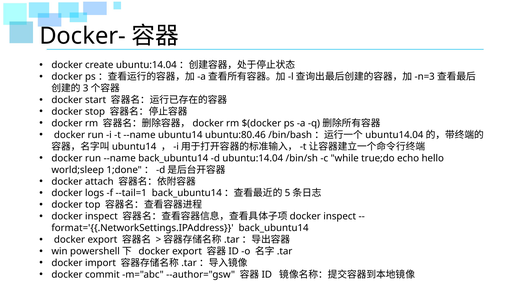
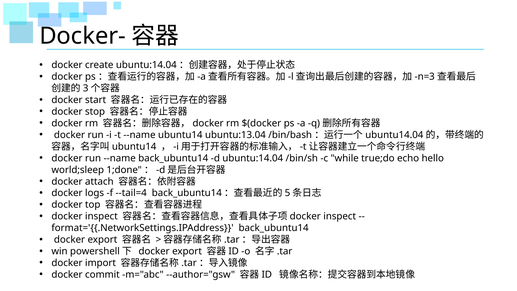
ubuntu:80.46: ubuntu:80.46 -> ubuntu:13.04
--tail=1: --tail=1 -> --tail=4
